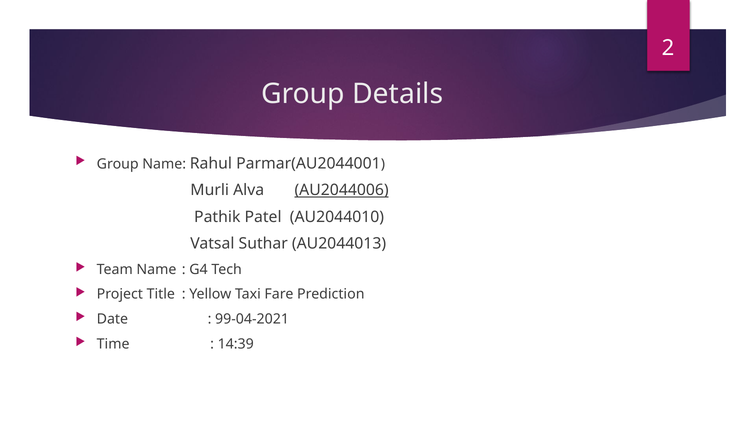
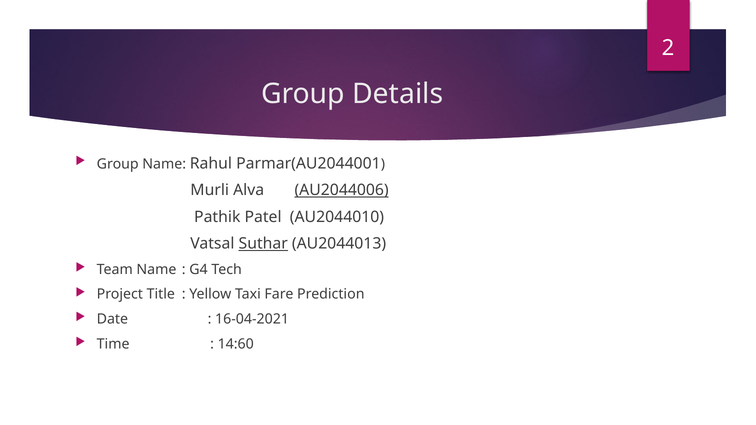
Suthar underline: none -> present
99-04-2021: 99-04-2021 -> 16-04-2021
14:39: 14:39 -> 14:60
